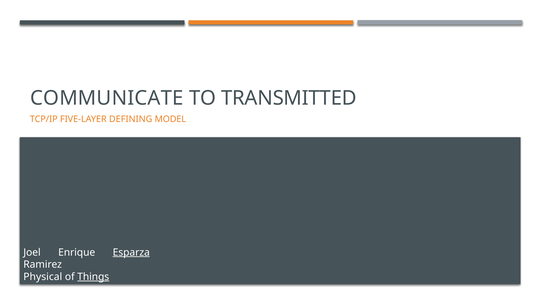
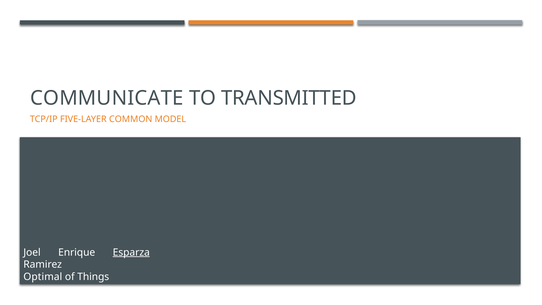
DEFINING: DEFINING -> COMMON
Physical: Physical -> Optimal
Things underline: present -> none
